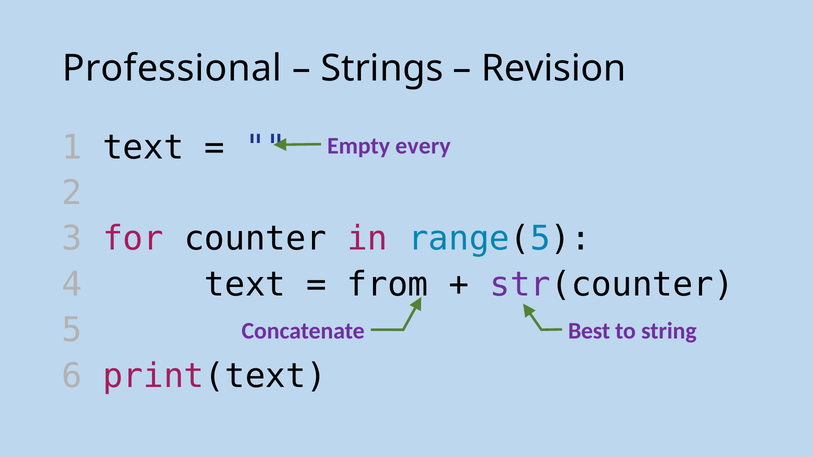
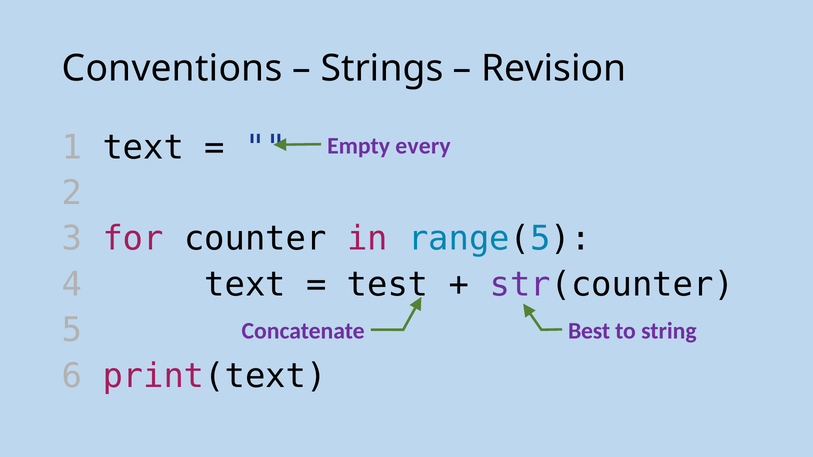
Professional: Professional -> Conventions
from: from -> test
